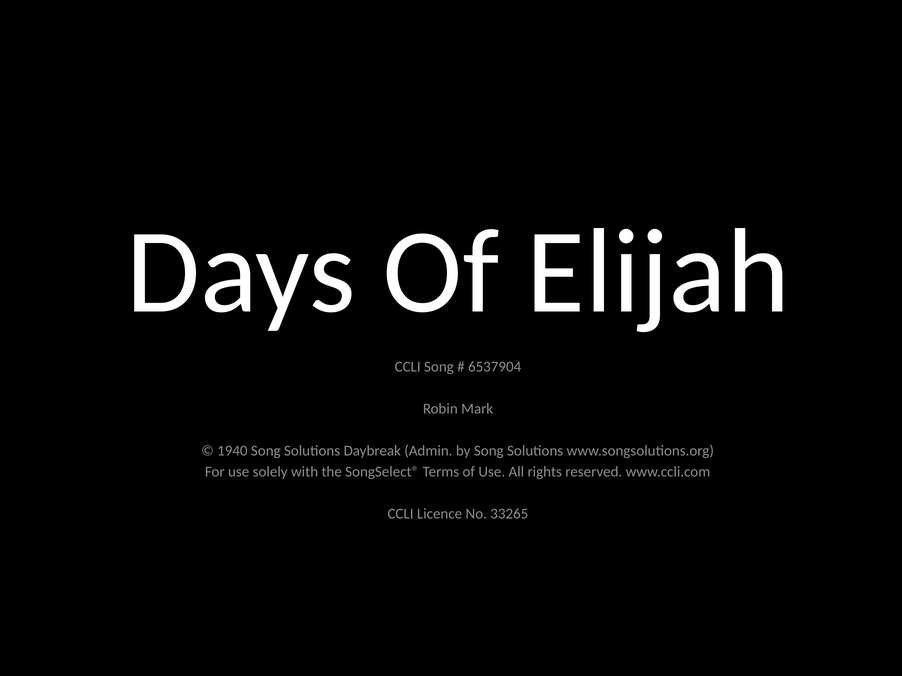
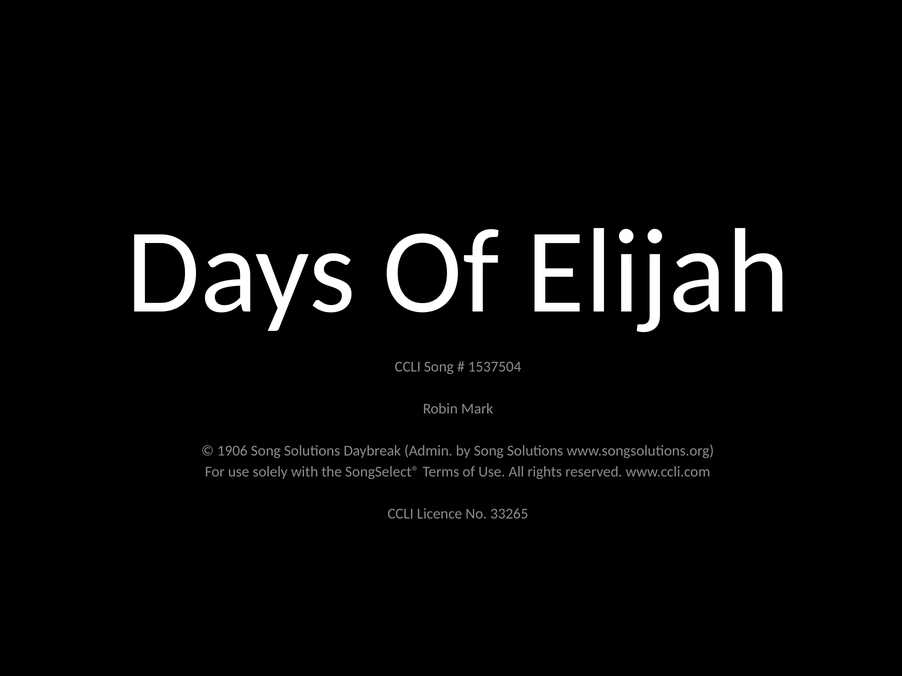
6537904: 6537904 -> 1537504
1940: 1940 -> 1906
